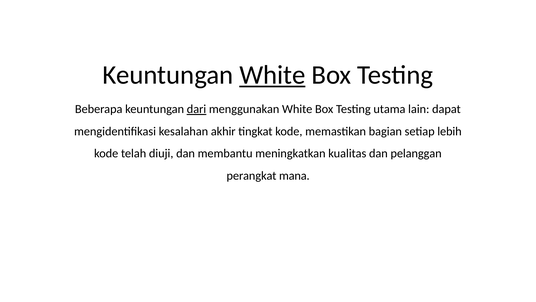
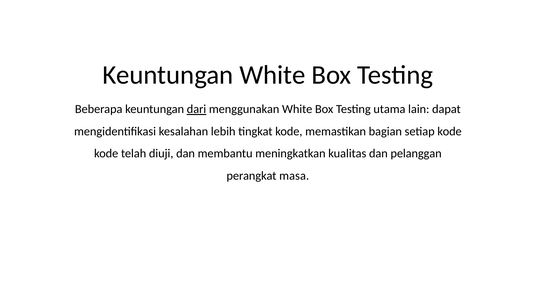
White at (272, 75) underline: present -> none
akhir: akhir -> lebih
setiap lebih: lebih -> kode
mana: mana -> masa
